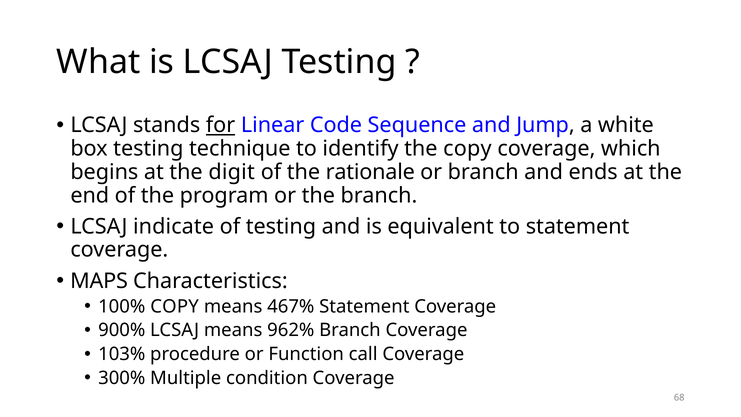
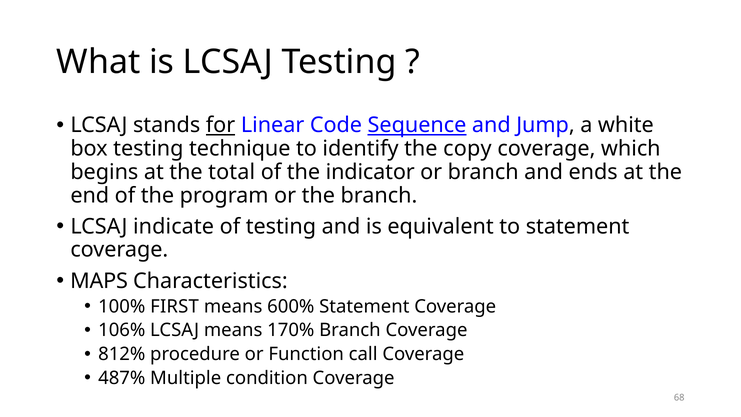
Sequence underline: none -> present
digit: digit -> total
rationale: rationale -> indicator
100% COPY: COPY -> FIRST
467%: 467% -> 600%
900%: 900% -> 106%
962%: 962% -> 170%
103%: 103% -> 812%
300%: 300% -> 487%
